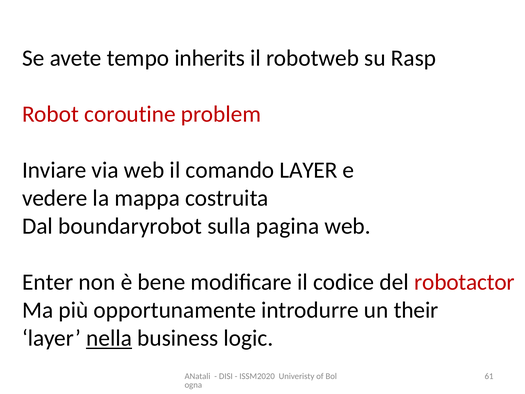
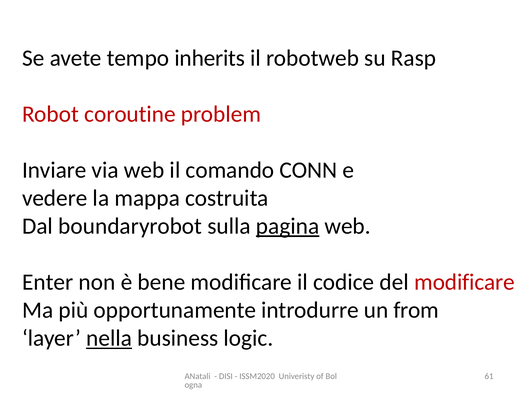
comando LAYER: LAYER -> CONN
pagina underline: none -> present
del robotactor: robotactor -> modificare
their: their -> from
